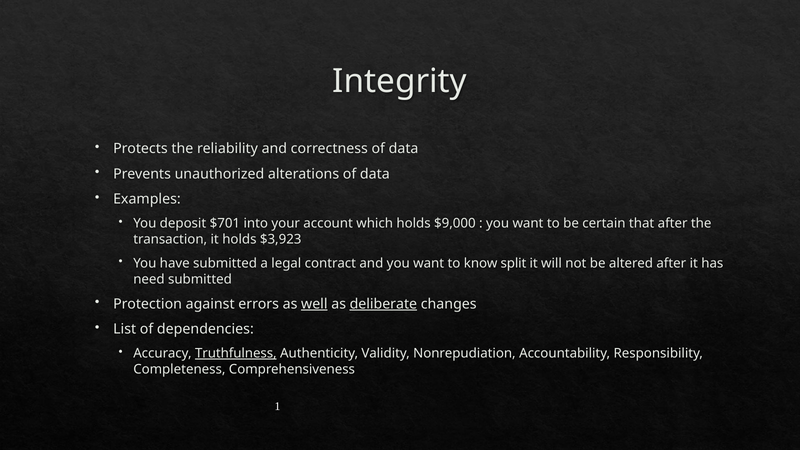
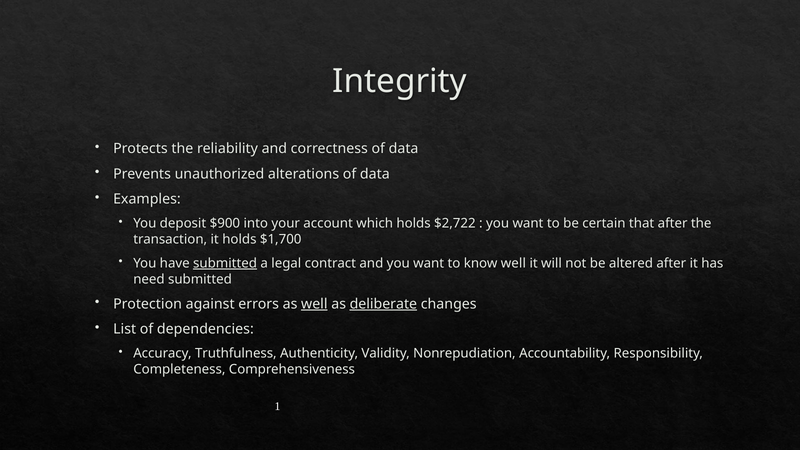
$701: $701 -> $900
$9,000: $9,000 -> $2,722
$3,923: $3,923 -> $1,700
submitted at (225, 263) underline: none -> present
know split: split -> well
Truthfulness underline: present -> none
